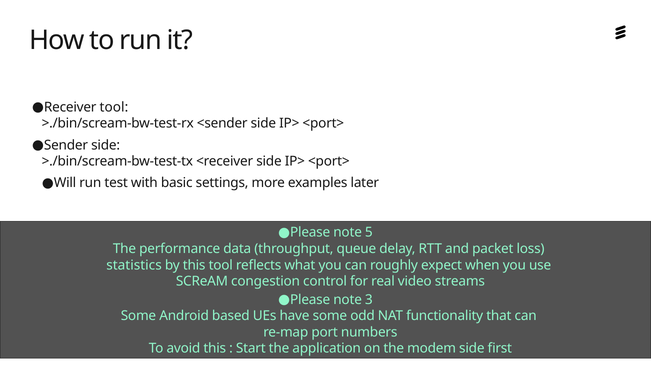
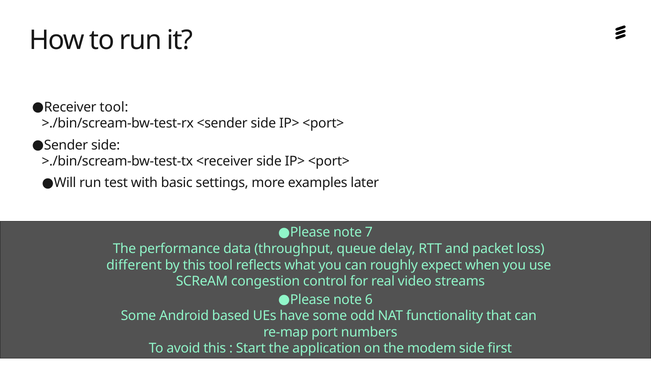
5: 5 -> 7
statistics: statistics -> different
3: 3 -> 6
